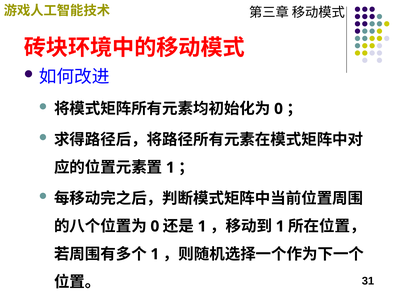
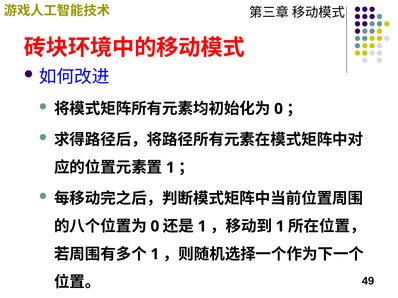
31: 31 -> 49
